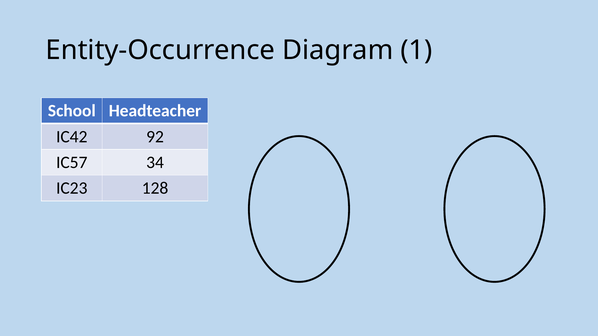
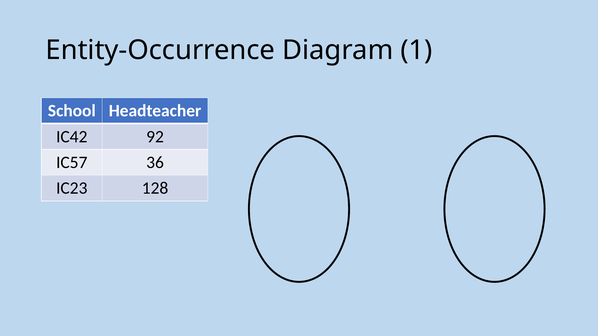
34: 34 -> 36
